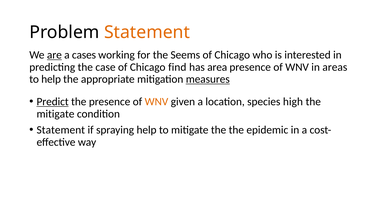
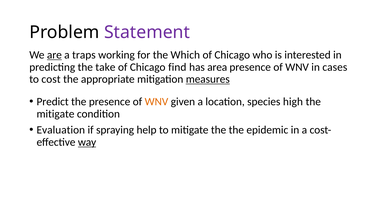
Statement at (147, 32) colour: orange -> purple
cases: cases -> traps
Seems: Seems -> Which
case: case -> take
areas: areas -> cases
to help: help -> cost
Predict underline: present -> none
Statement at (61, 130): Statement -> Evaluation
way underline: none -> present
